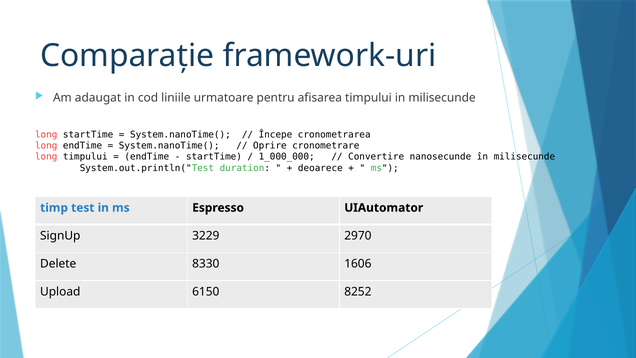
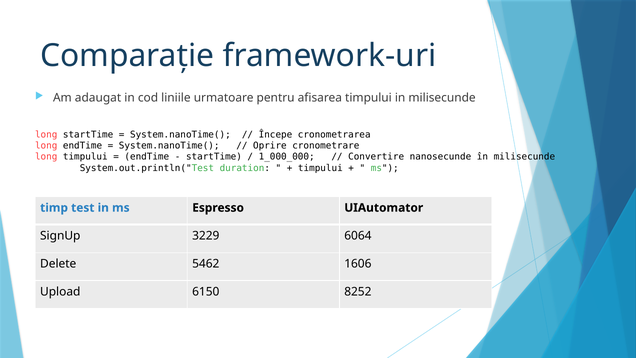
deoarece at (320, 168): deoarece -> timpului
2970: 2970 -> 6064
8330: 8330 -> 5462
